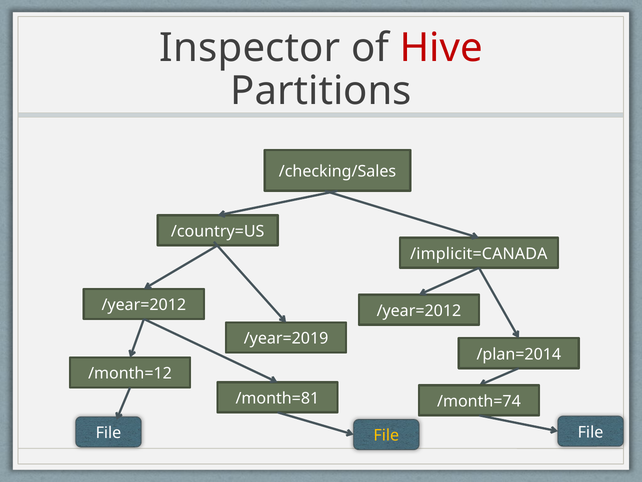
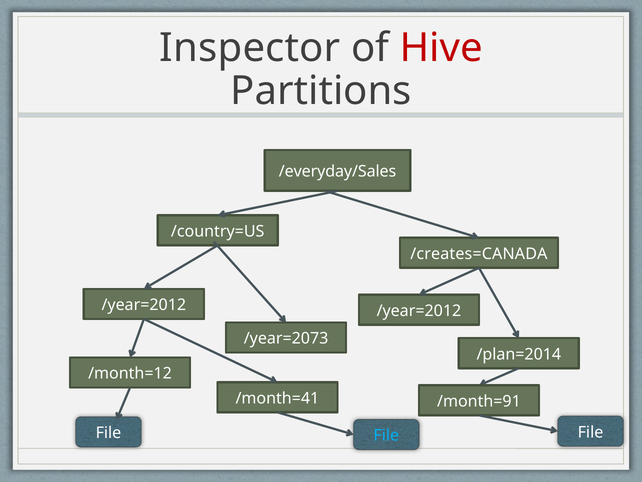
/checking/Sales: /checking/Sales -> /everyday/Sales
/implicit=CANADA: /implicit=CANADA -> /creates=CANADA
/year=2019: /year=2019 -> /year=2073
/month=81: /month=81 -> /month=41
/month=74: /month=74 -> /month=91
File at (386, 435) colour: yellow -> light blue
